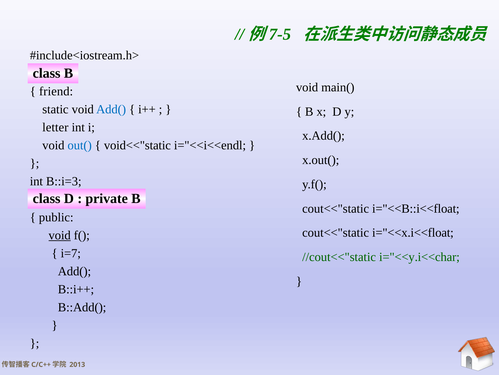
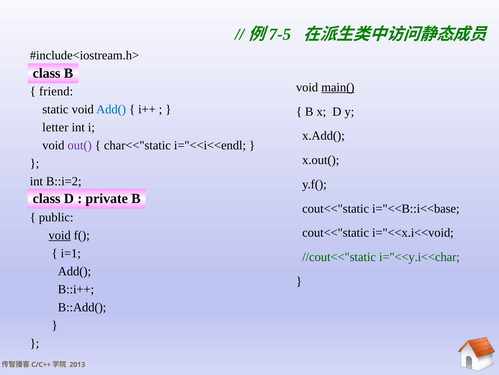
main( underline: none -> present
out( colour: blue -> purple
void<<"static: void<<"static -> char<<"static
B::i=3: B::i=3 -> B::i=2
i="<<B::i<<float: i="<<B::i<<float -> i="<<B::i<<base
i="<<x.i<<float: i="<<x.i<<float -> i="<<x.i<<void
i=7: i=7 -> i=1
